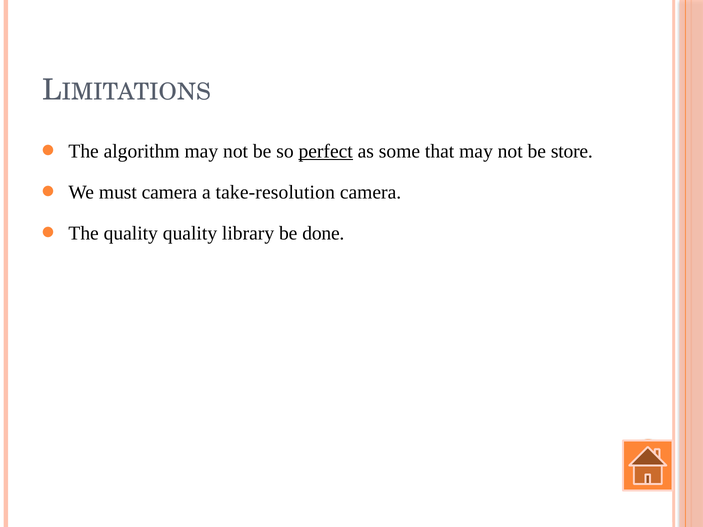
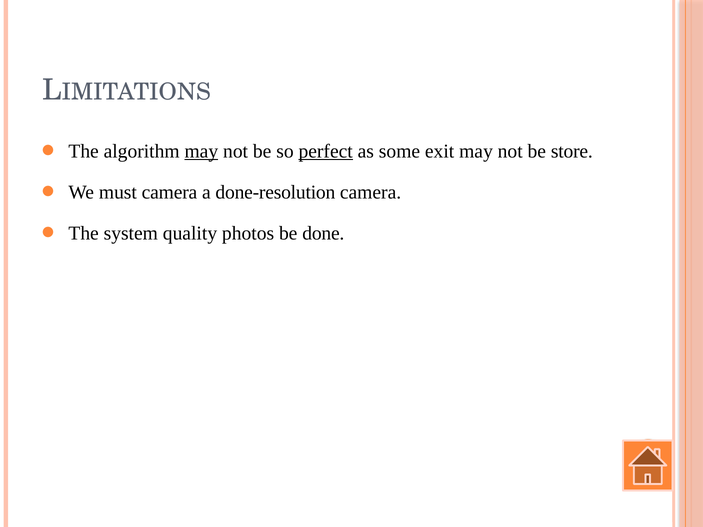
may at (201, 151) underline: none -> present
that: that -> exit
take-resolution: take-resolution -> done-resolution
The quality: quality -> system
library: library -> photos
